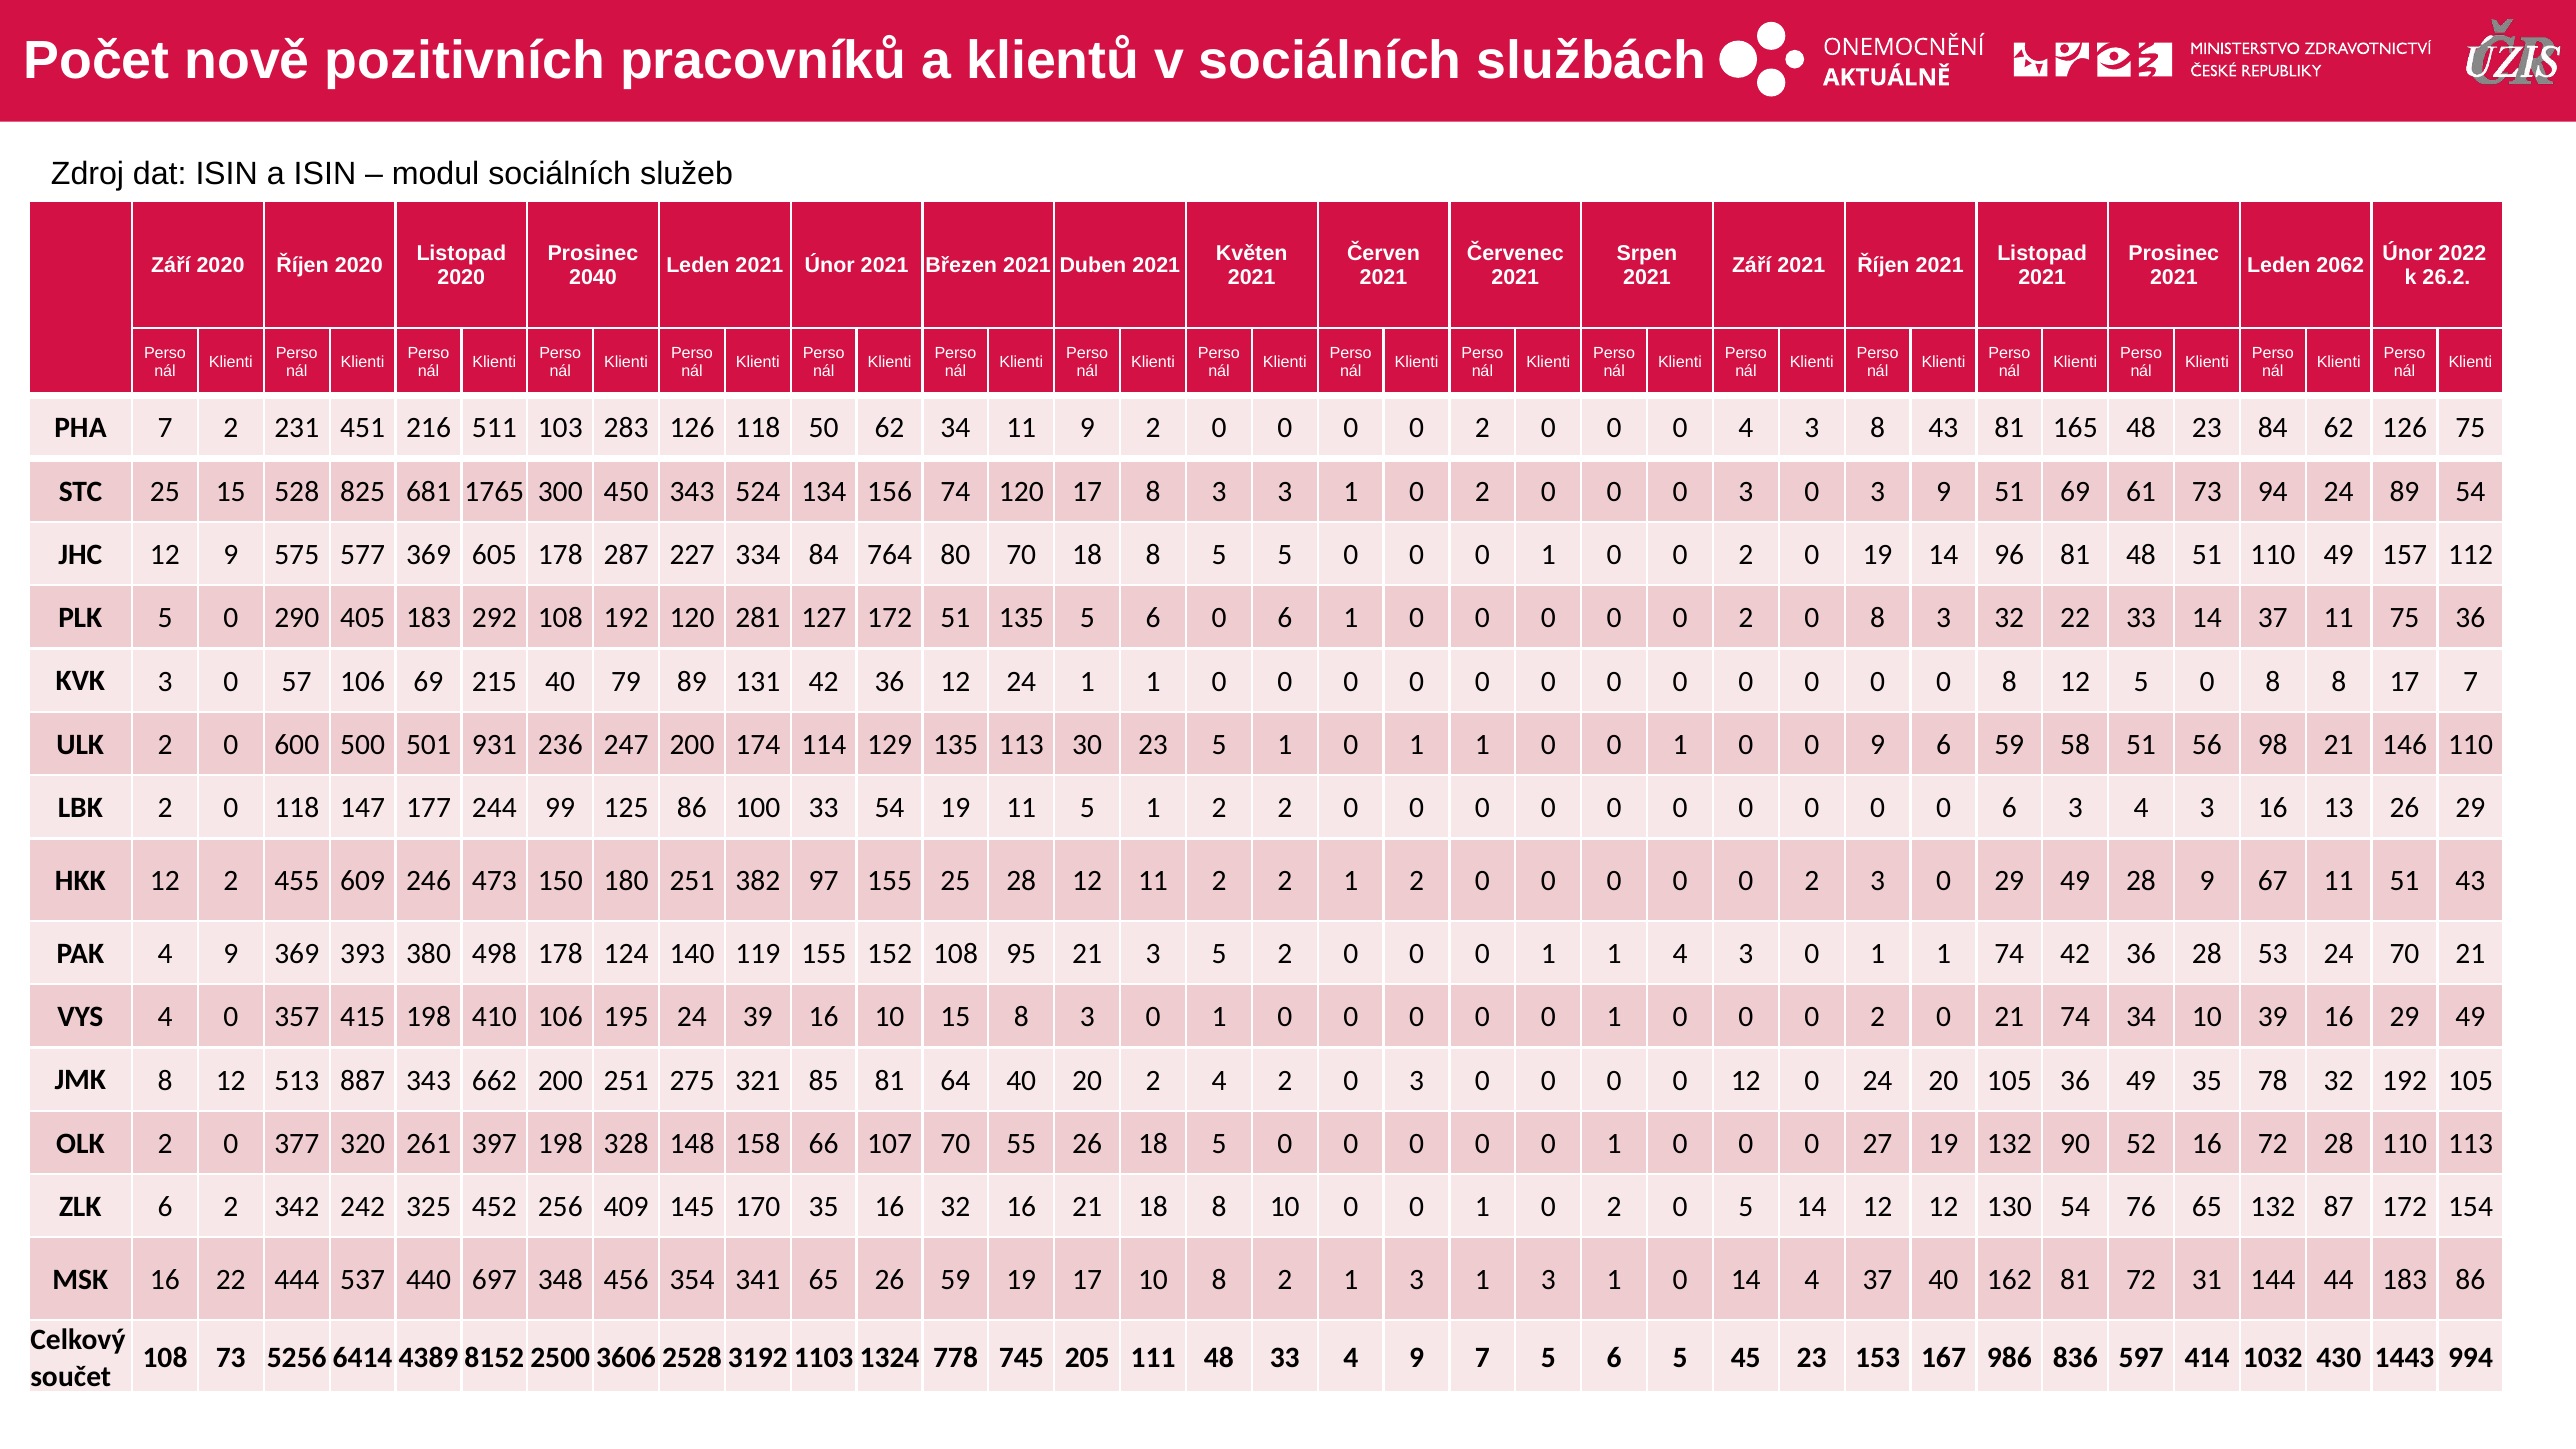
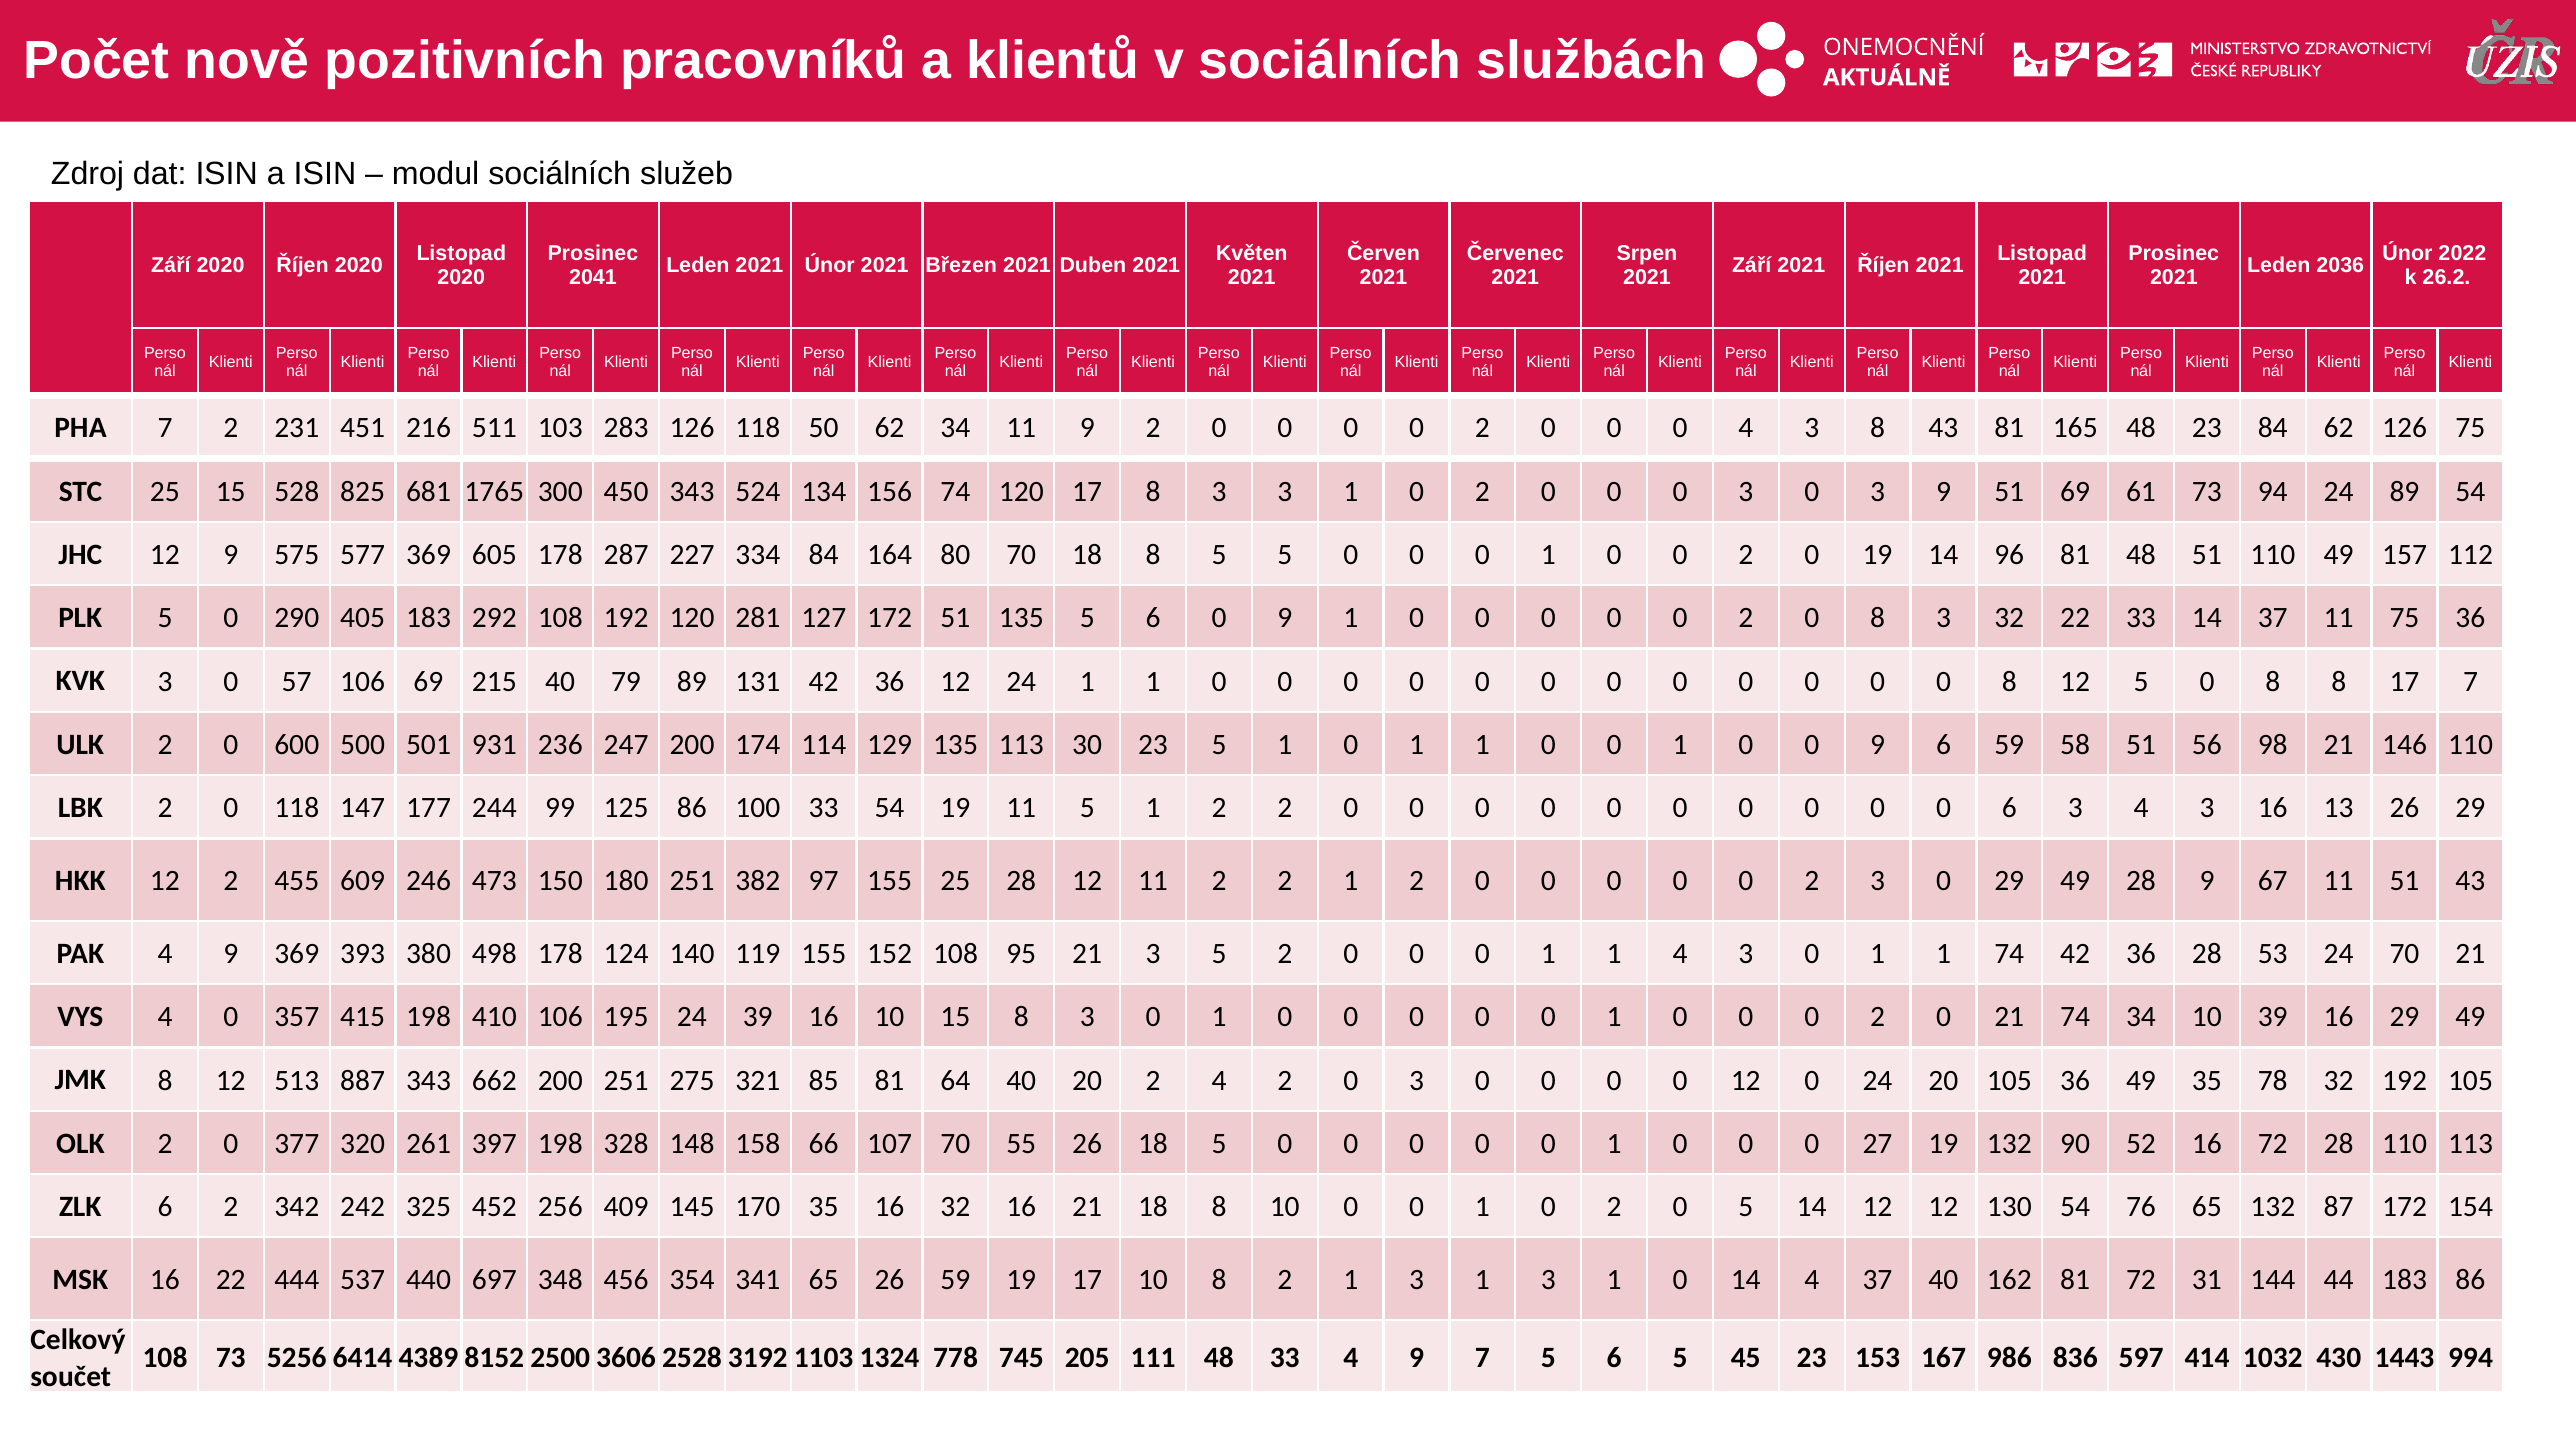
2062: 2062 -> 2036
2040: 2040 -> 2041
764: 764 -> 164
6 0 6: 6 -> 9
